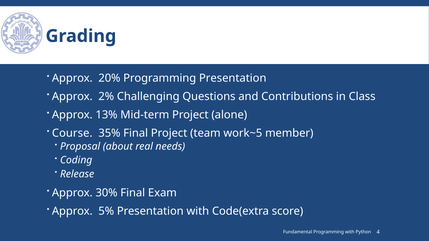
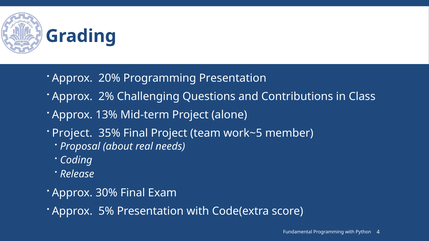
Course at (72, 133): Course -> Project
